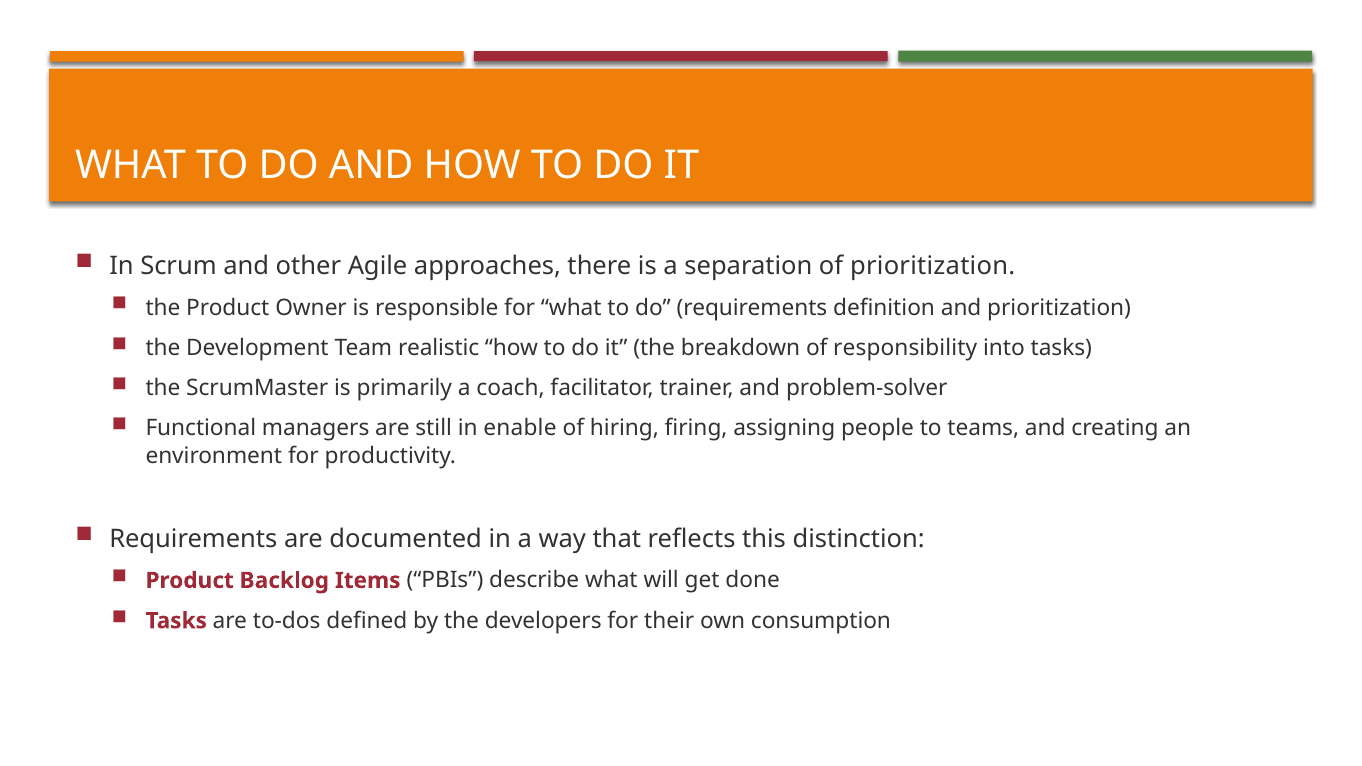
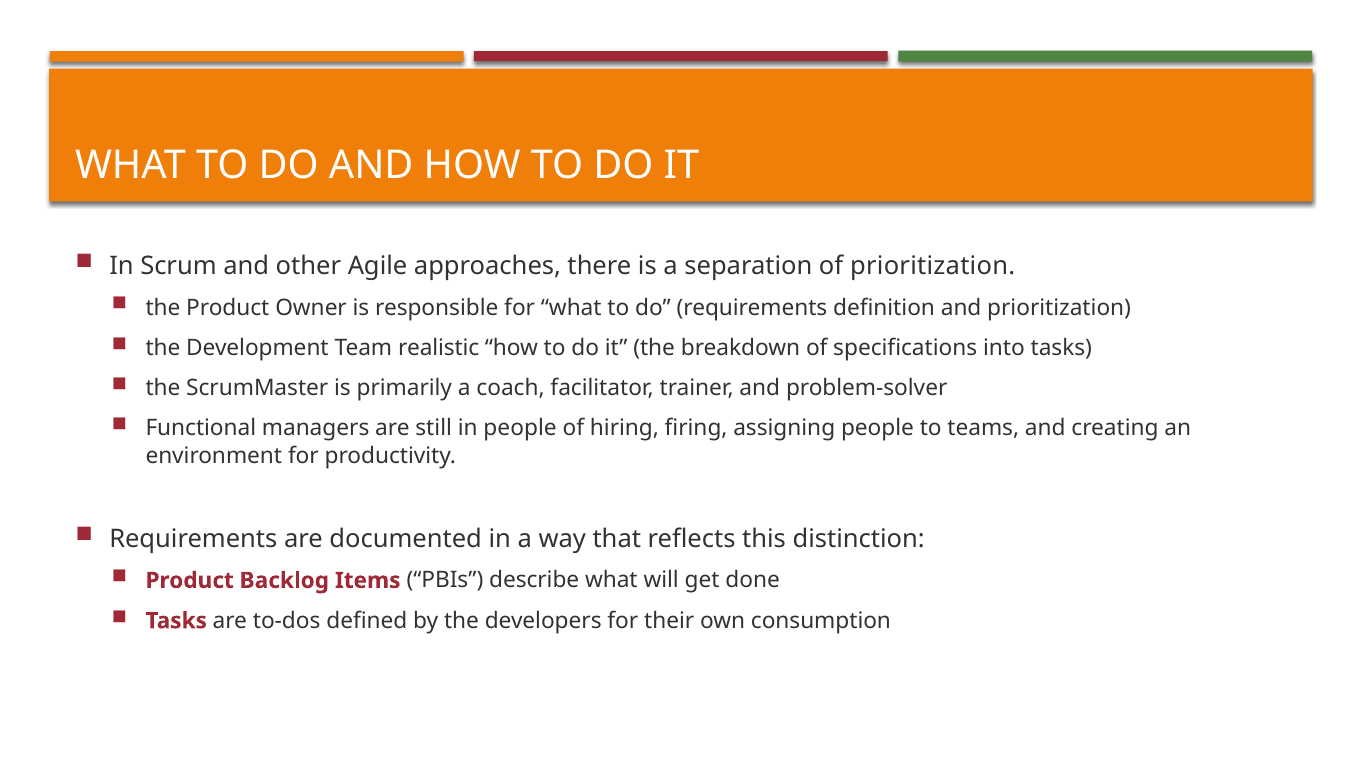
responsibility: responsibility -> specifications
in enable: enable -> people
